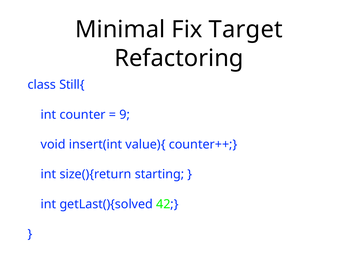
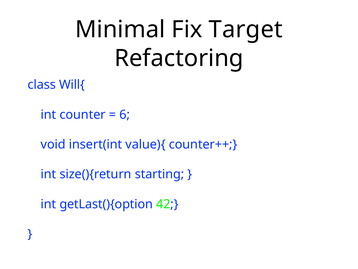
Still{: Still{ -> Will{
9: 9 -> 6
getLast(){solved: getLast(){solved -> getLast(){option
